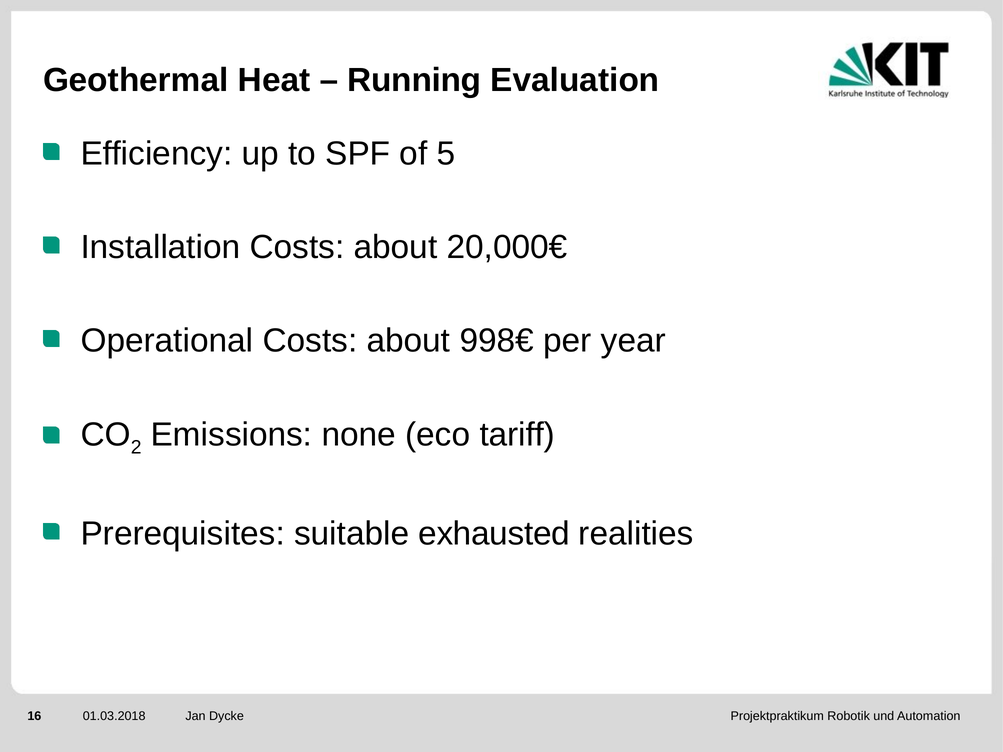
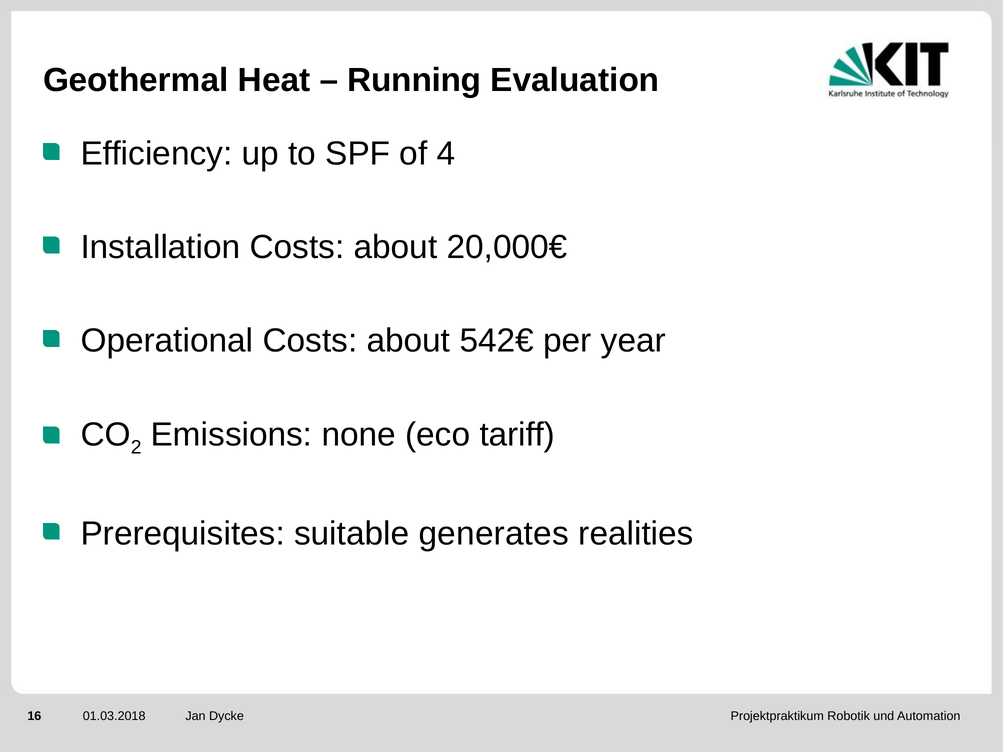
5: 5 -> 4
998€: 998€ -> 542€
exhausted: exhausted -> generates
